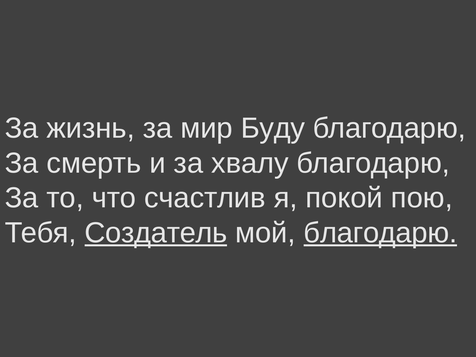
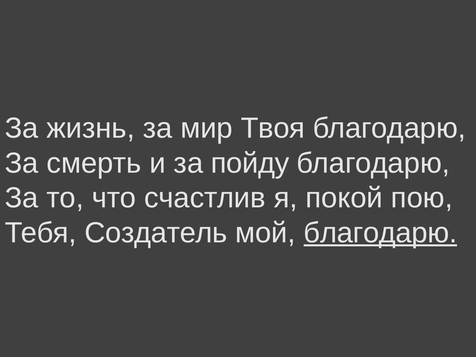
Буду: Буду -> Твоя
хвалу: хвалу -> пойду
Создатель underline: present -> none
